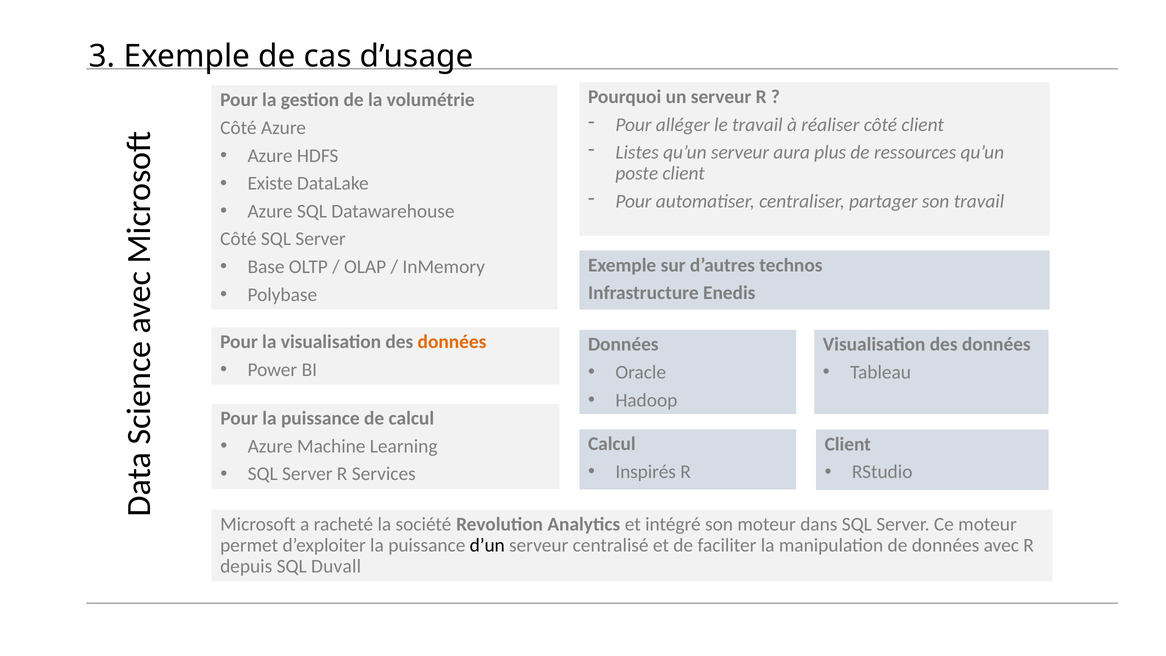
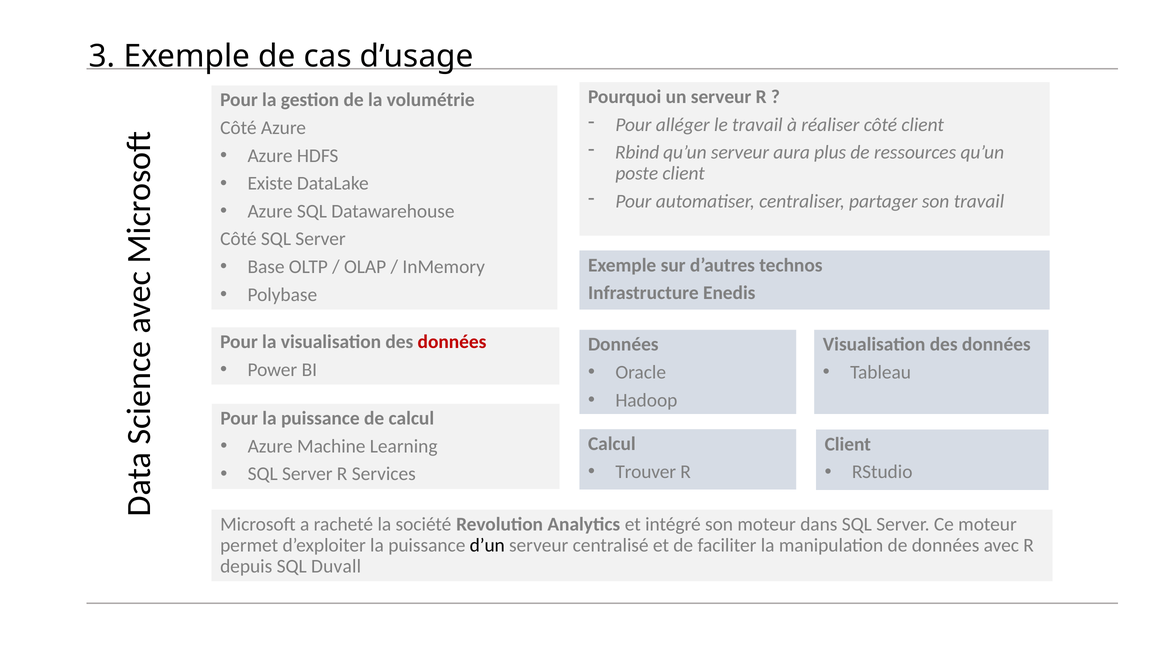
Listes: Listes -> Rbind
données at (452, 342) colour: orange -> red
Inspirés: Inspirés -> Trouver
